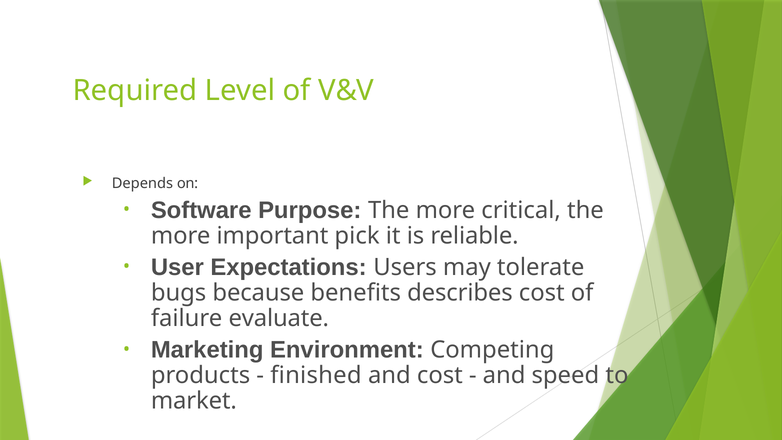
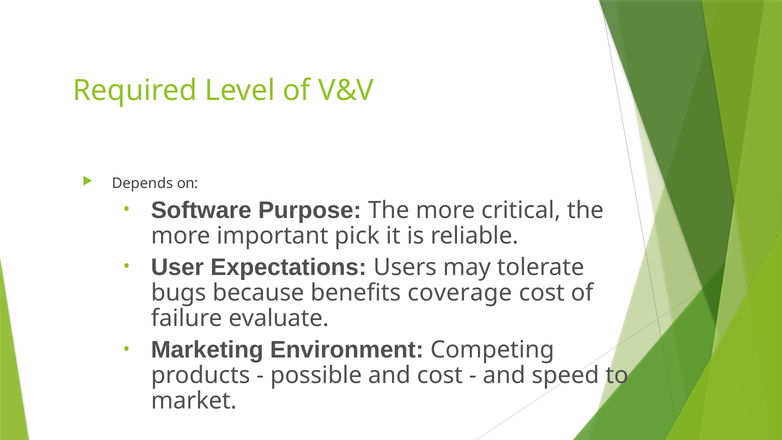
describes: describes -> coverage
finished: finished -> possible
